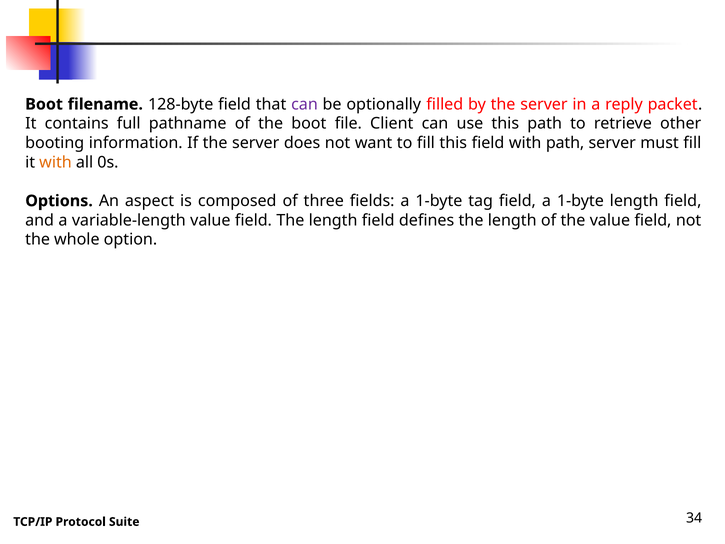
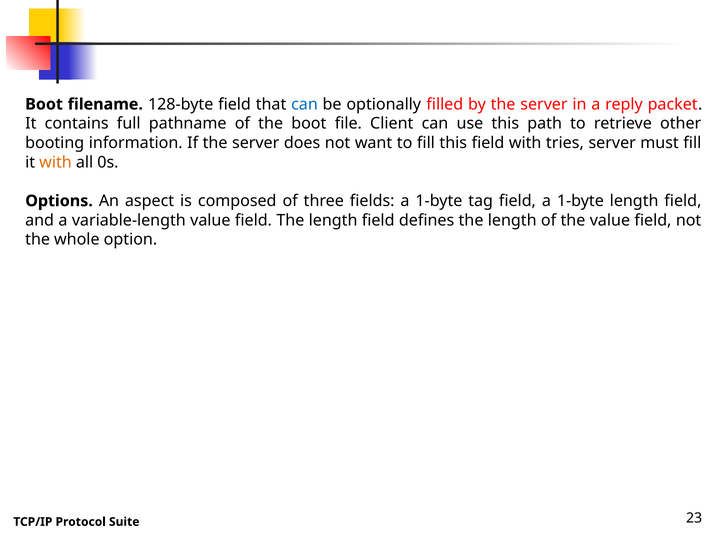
can at (304, 104) colour: purple -> blue
with path: path -> tries
34: 34 -> 23
